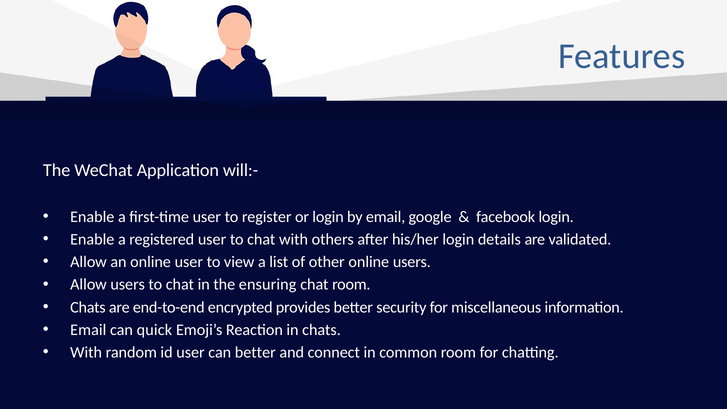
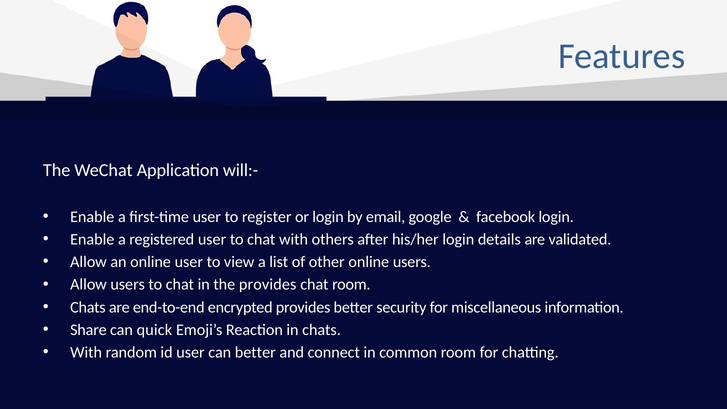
the ensuring: ensuring -> provides
Email at (88, 330): Email -> Share
